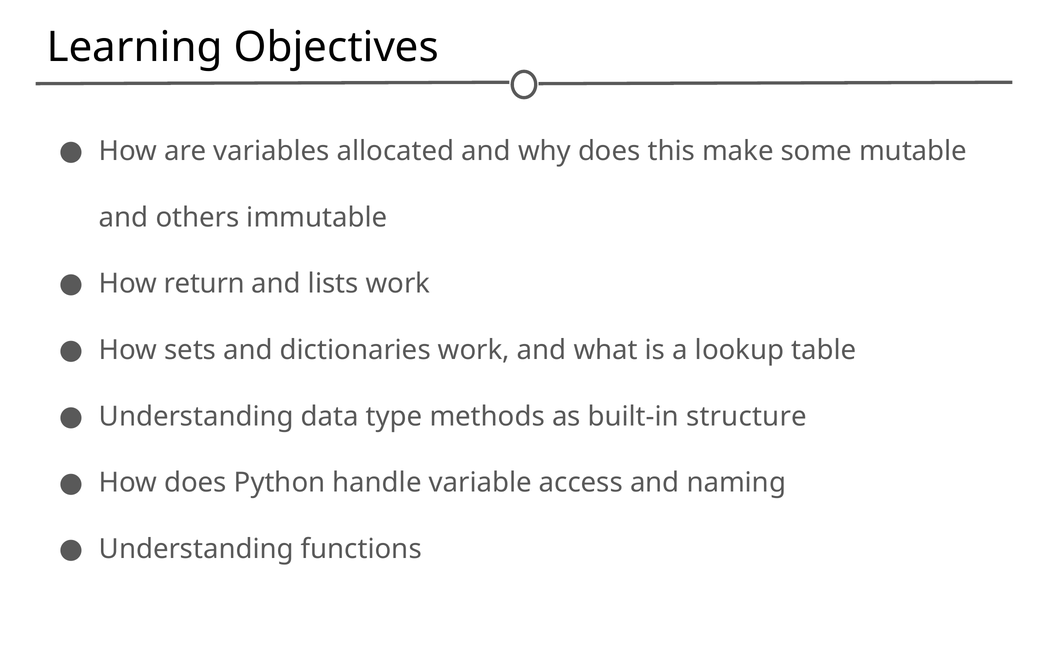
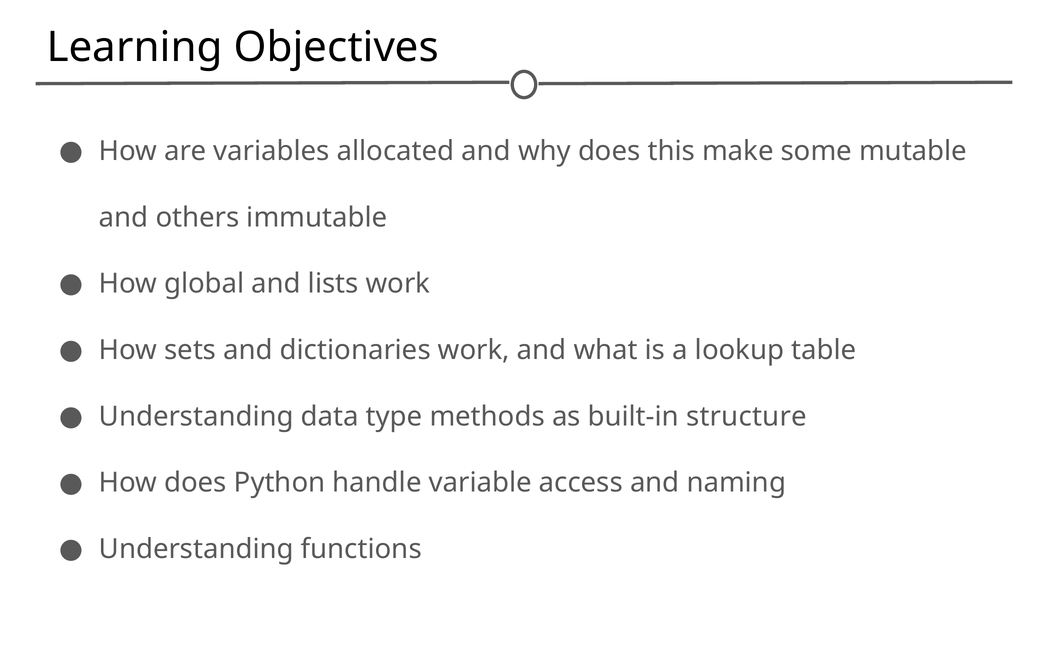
return: return -> global
